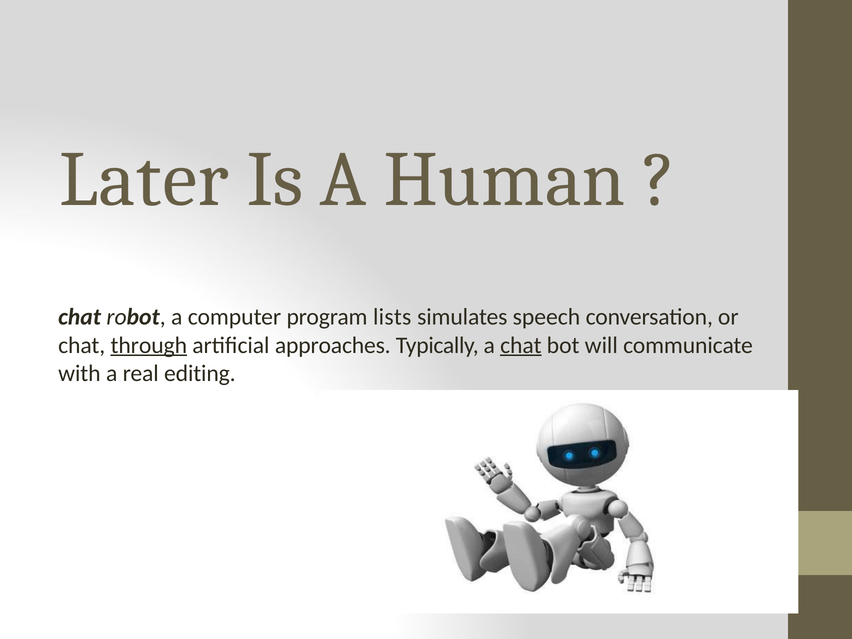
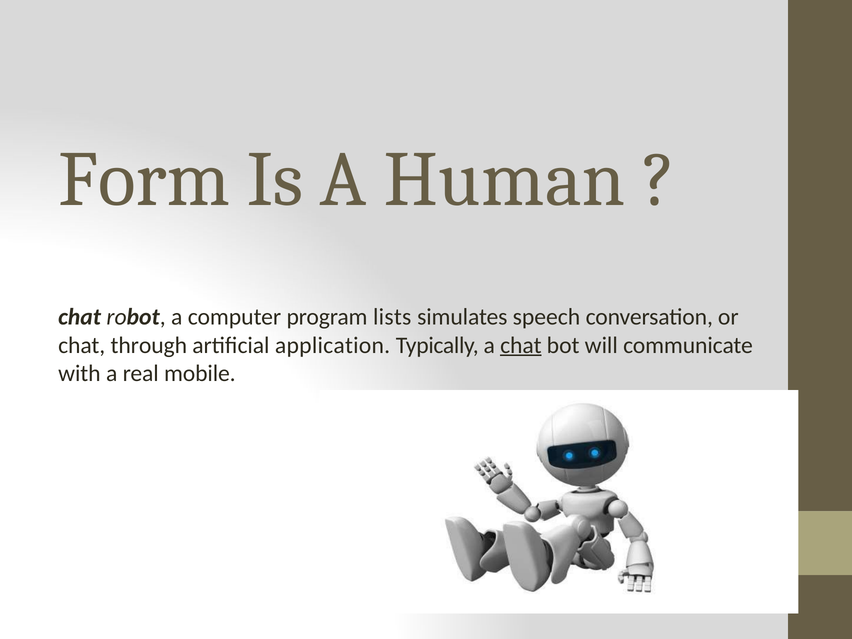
Later: Later -> Form
through underline: present -> none
approaches: approaches -> application
editing: editing -> mobile
